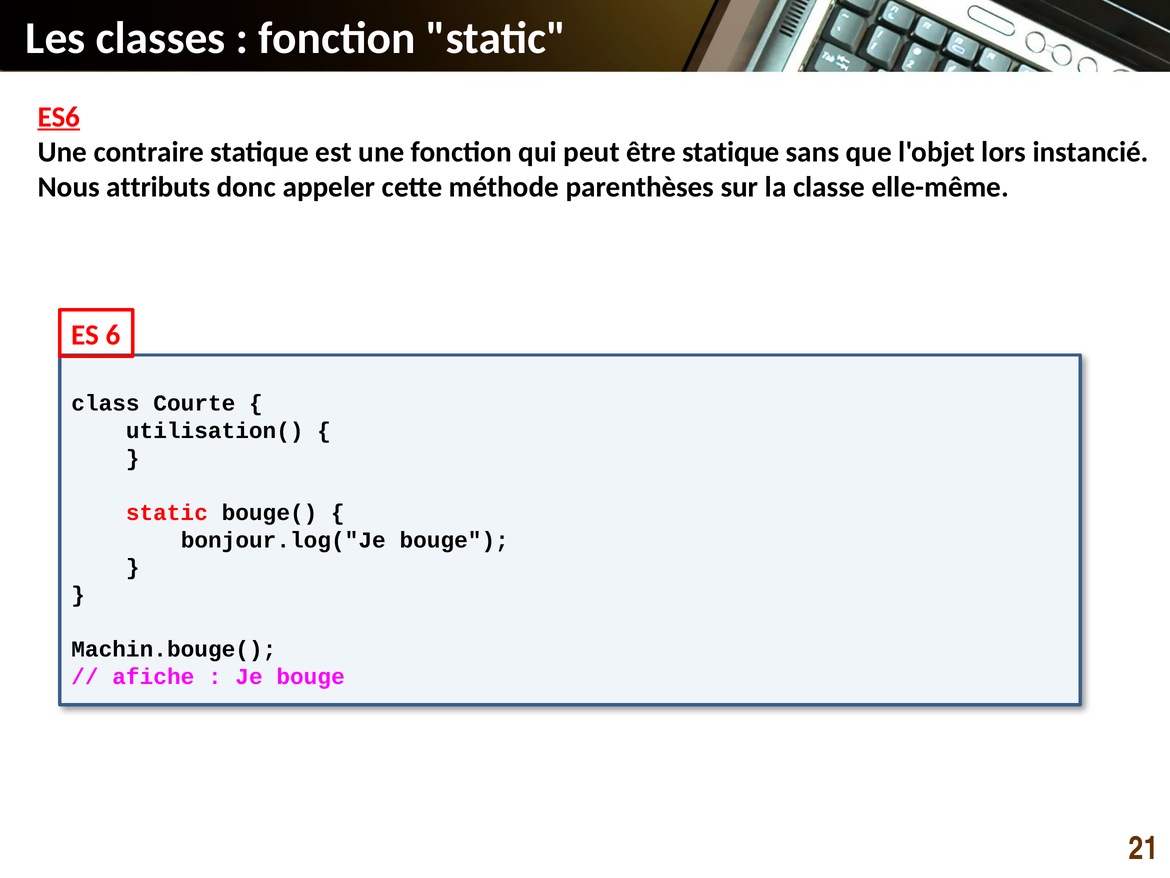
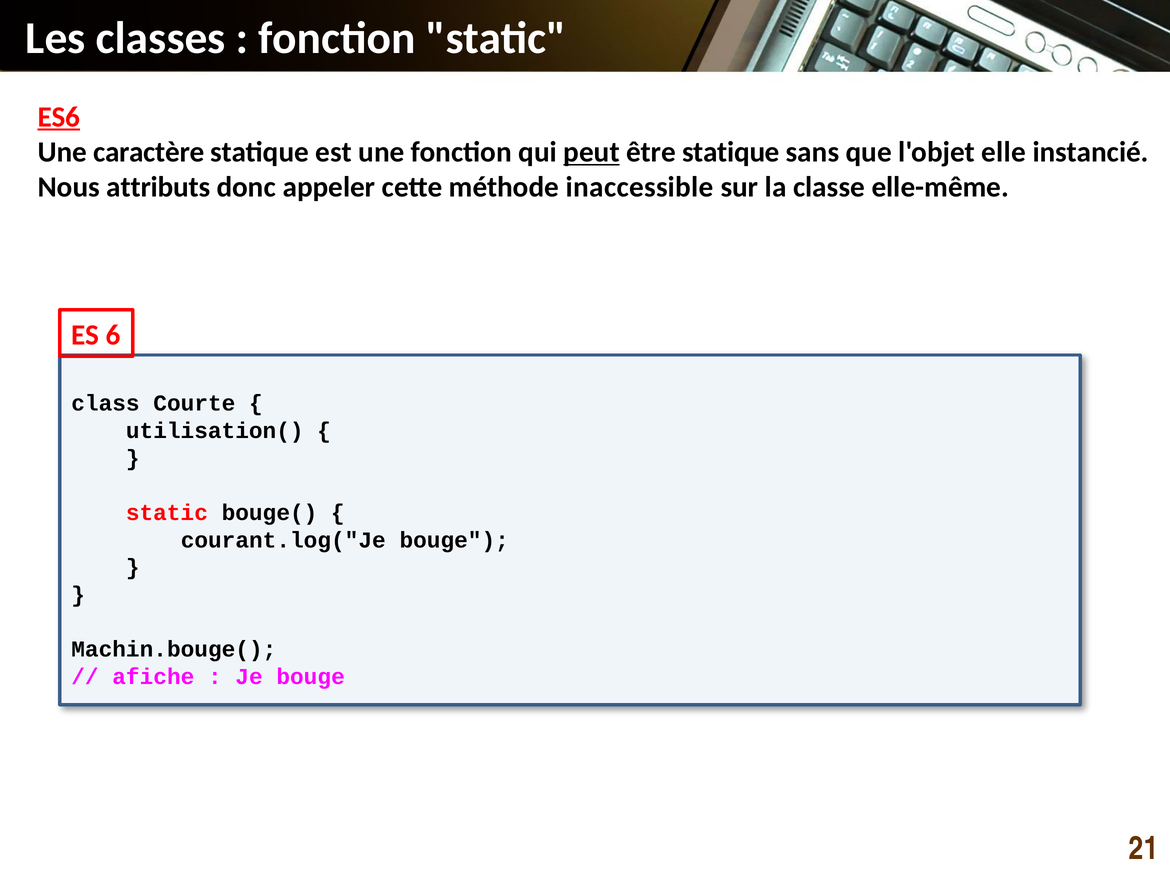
contraire: contraire -> caractère
peut underline: none -> present
lors: lors -> elle
parenthèses: parenthèses -> inaccessible
bonjour.log("Je: bonjour.log("Je -> courant.log("Je
